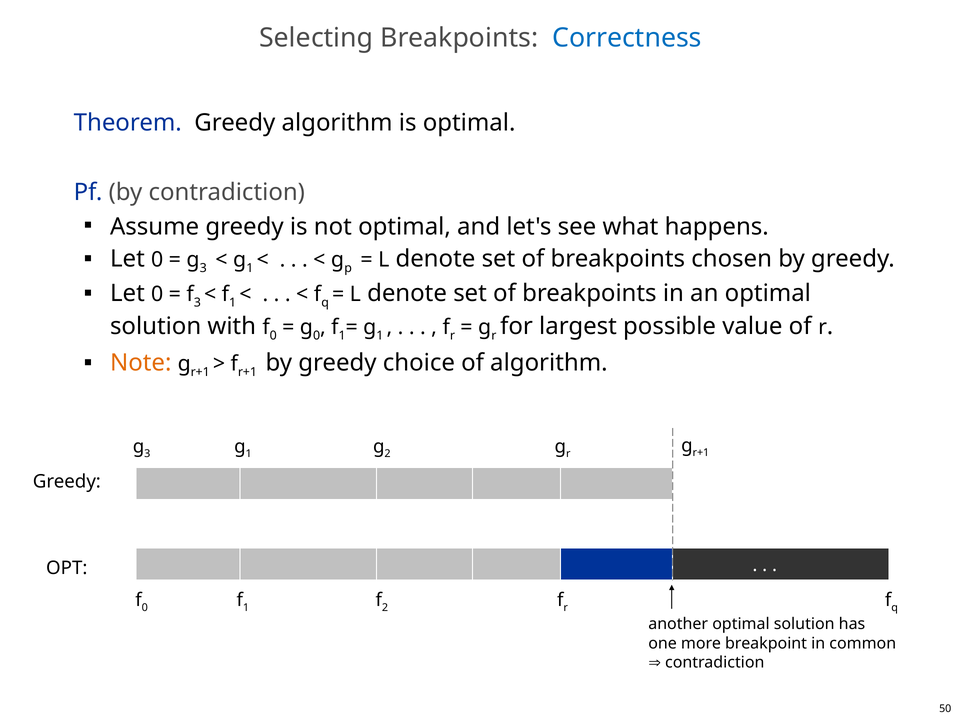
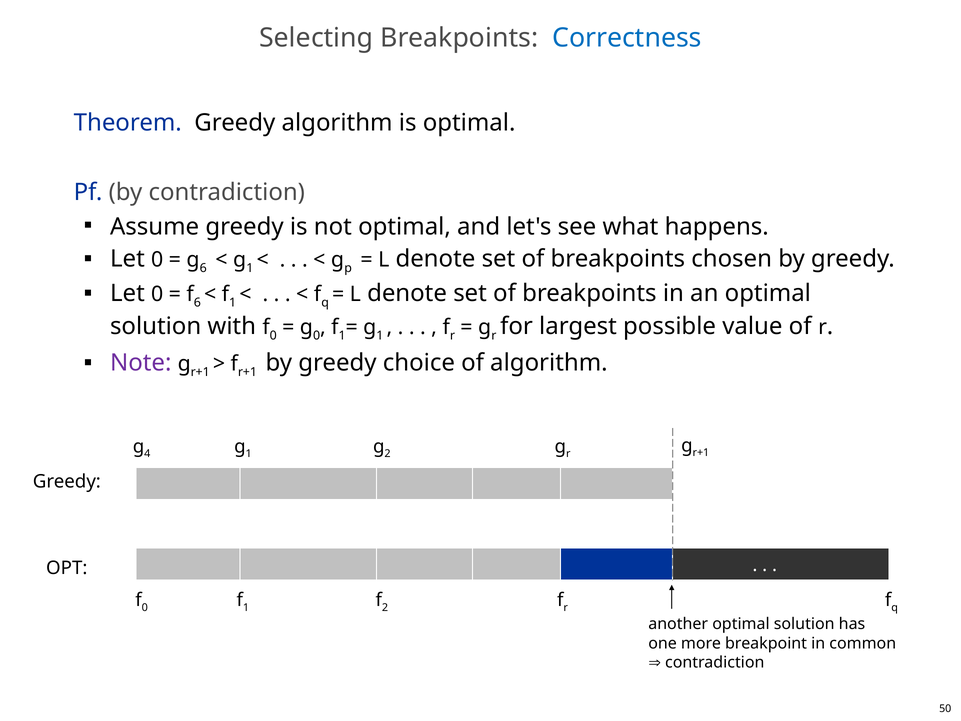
3 at (203, 268): 3 -> 6
3 at (197, 303): 3 -> 6
Note colour: orange -> purple
3 at (147, 454): 3 -> 4
